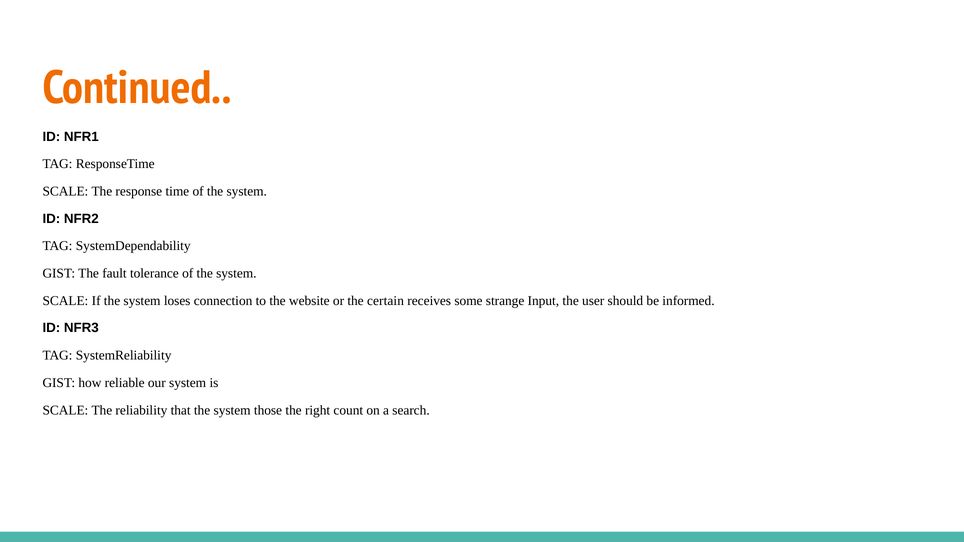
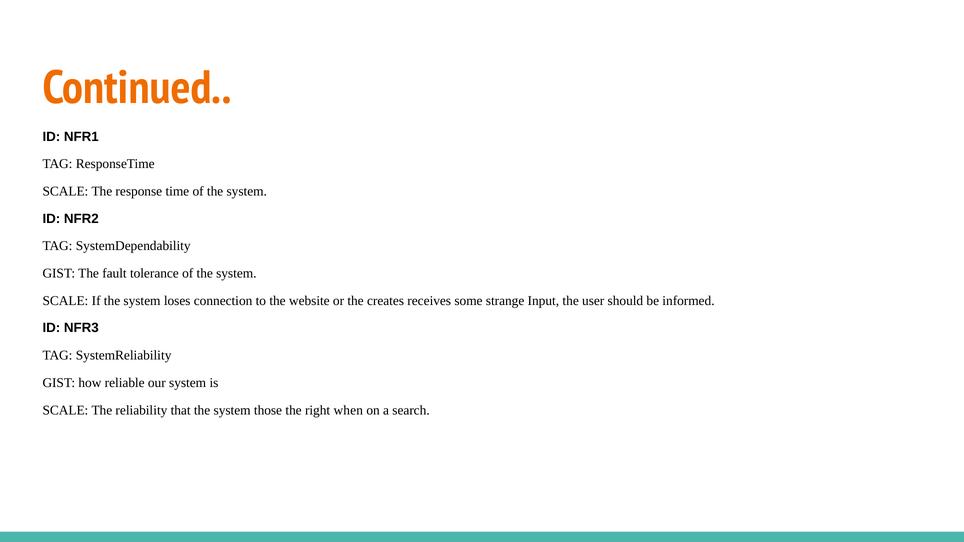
certain: certain -> creates
count: count -> when
